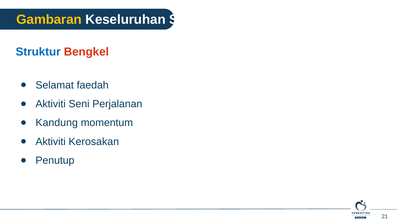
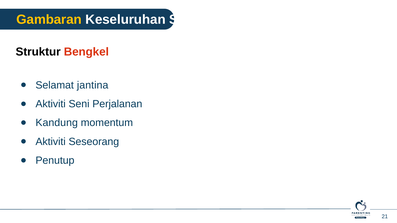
Struktur colour: blue -> black
faedah: faedah -> jantina
Kerosakan: Kerosakan -> Seseorang
